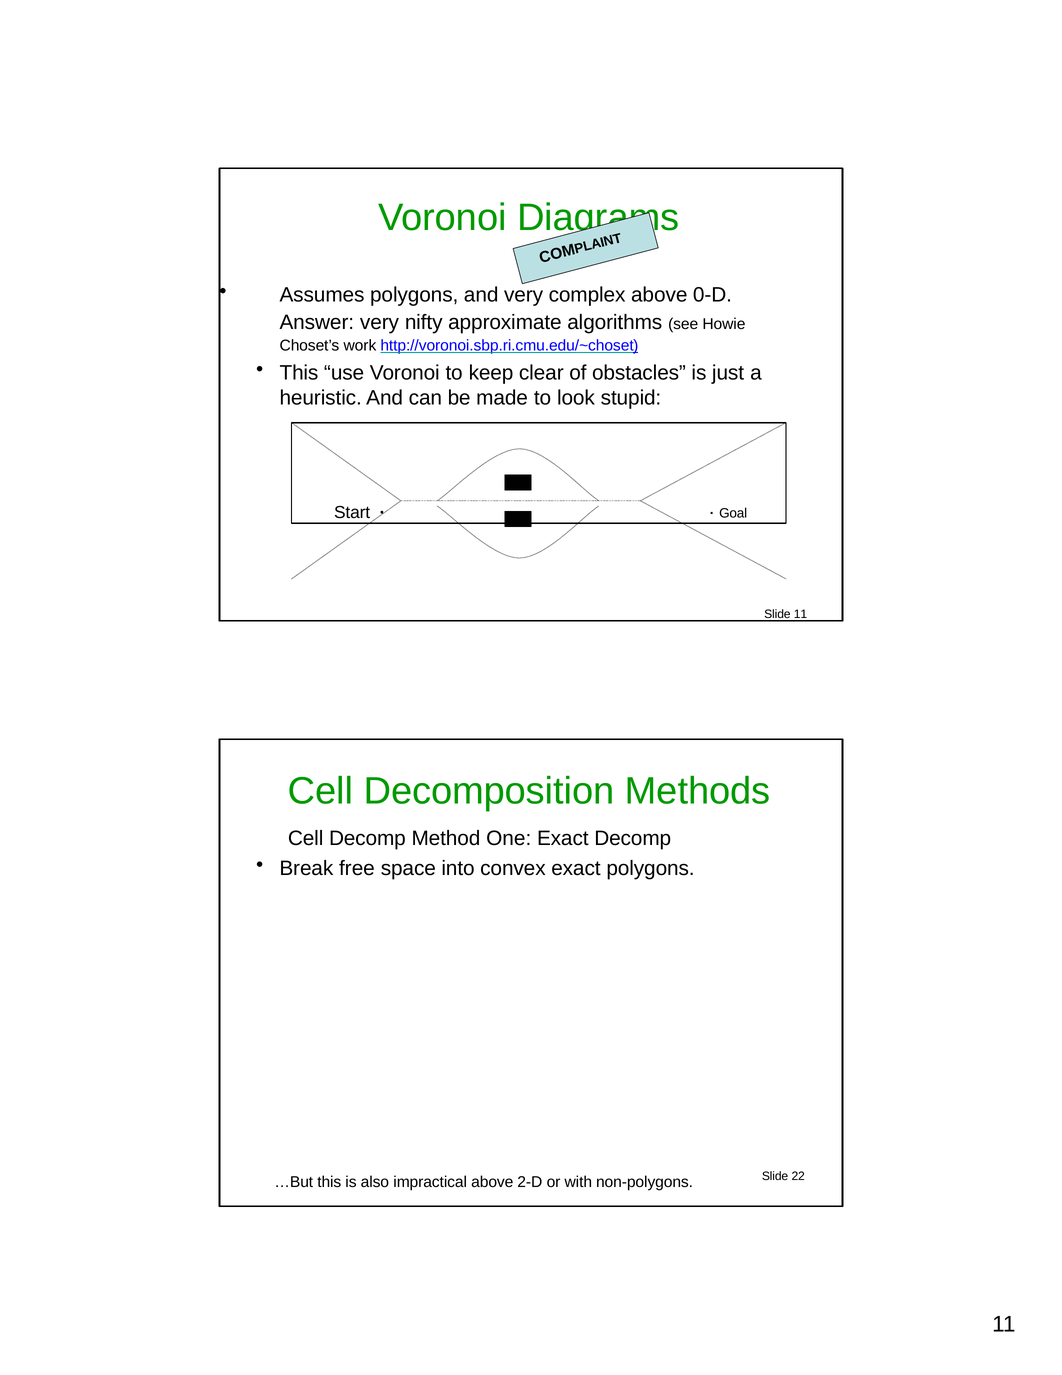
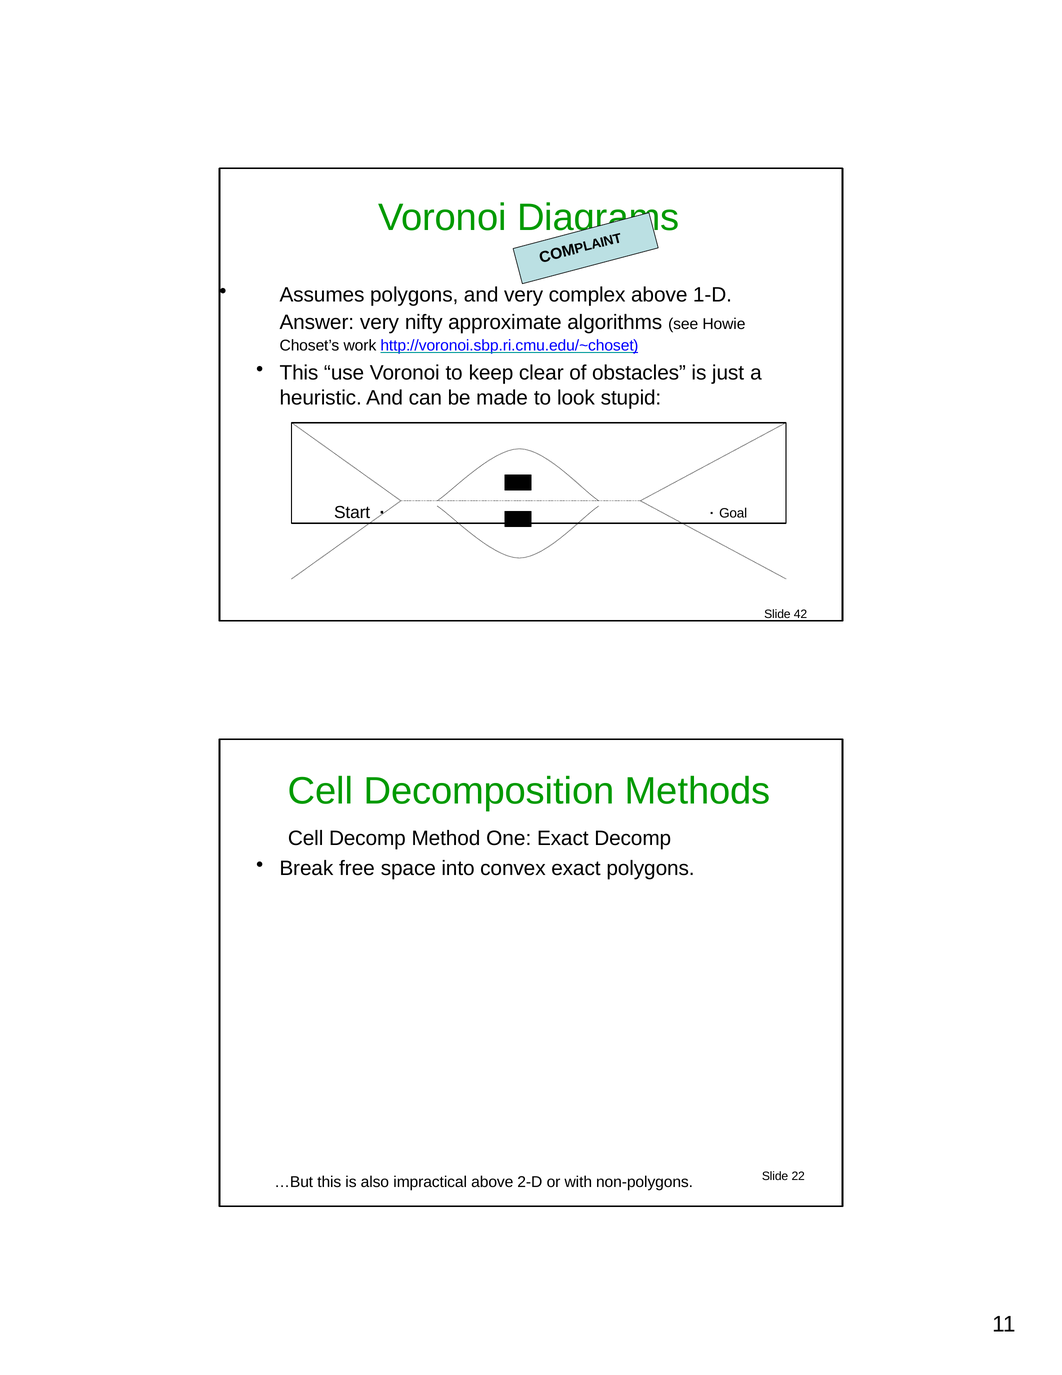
0-D: 0-D -> 1-D
Slide 11: 11 -> 42
